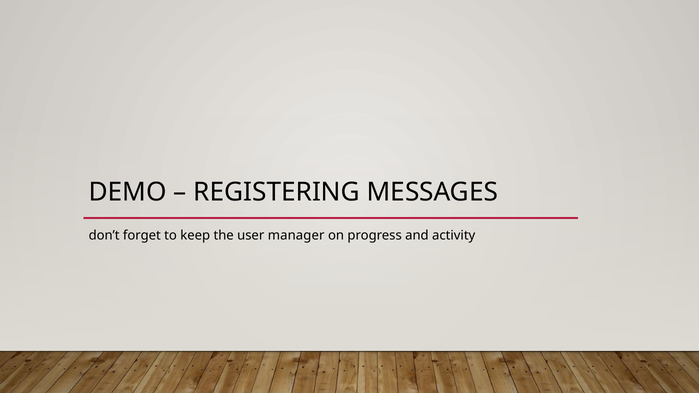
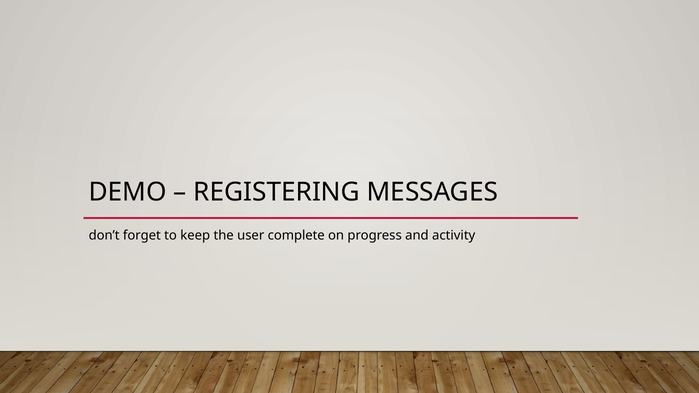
manager: manager -> complete
